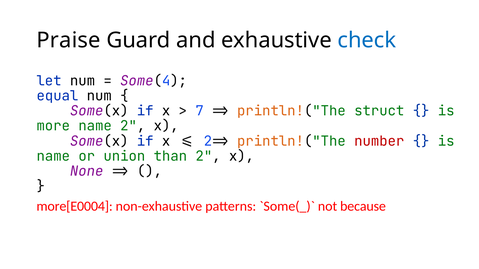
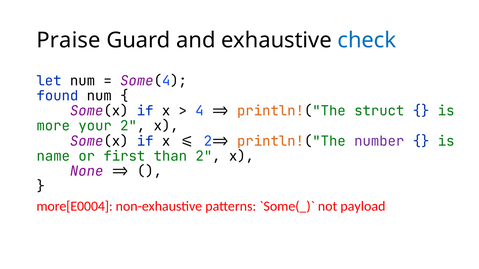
equal: equal -> found
7: 7 -> 4
more name: name -> your
number colour: red -> purple
union: union -> first
because: because -> payload
